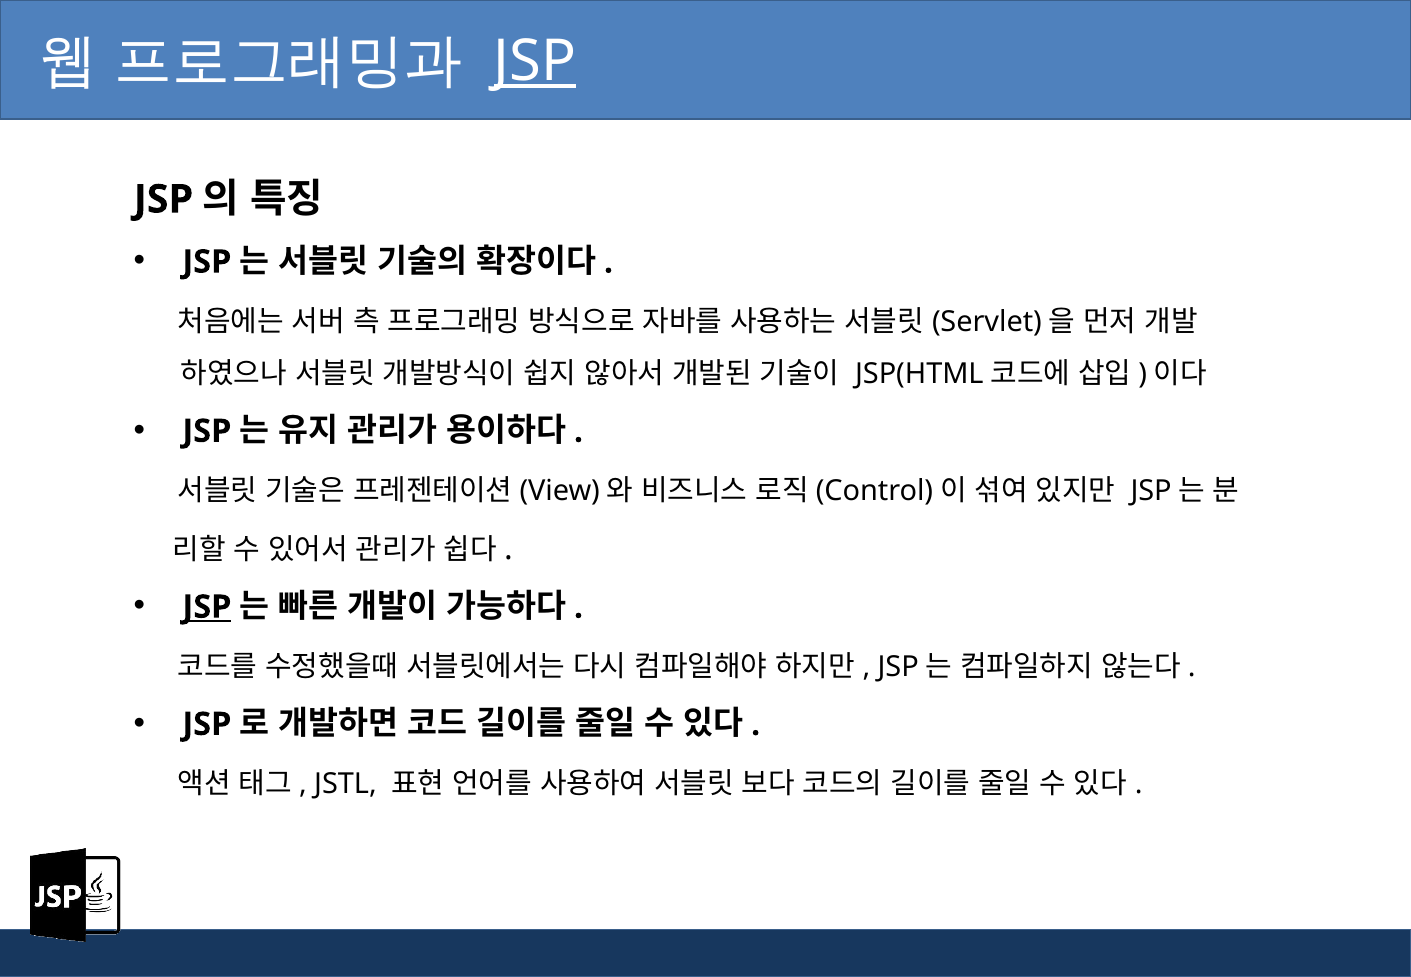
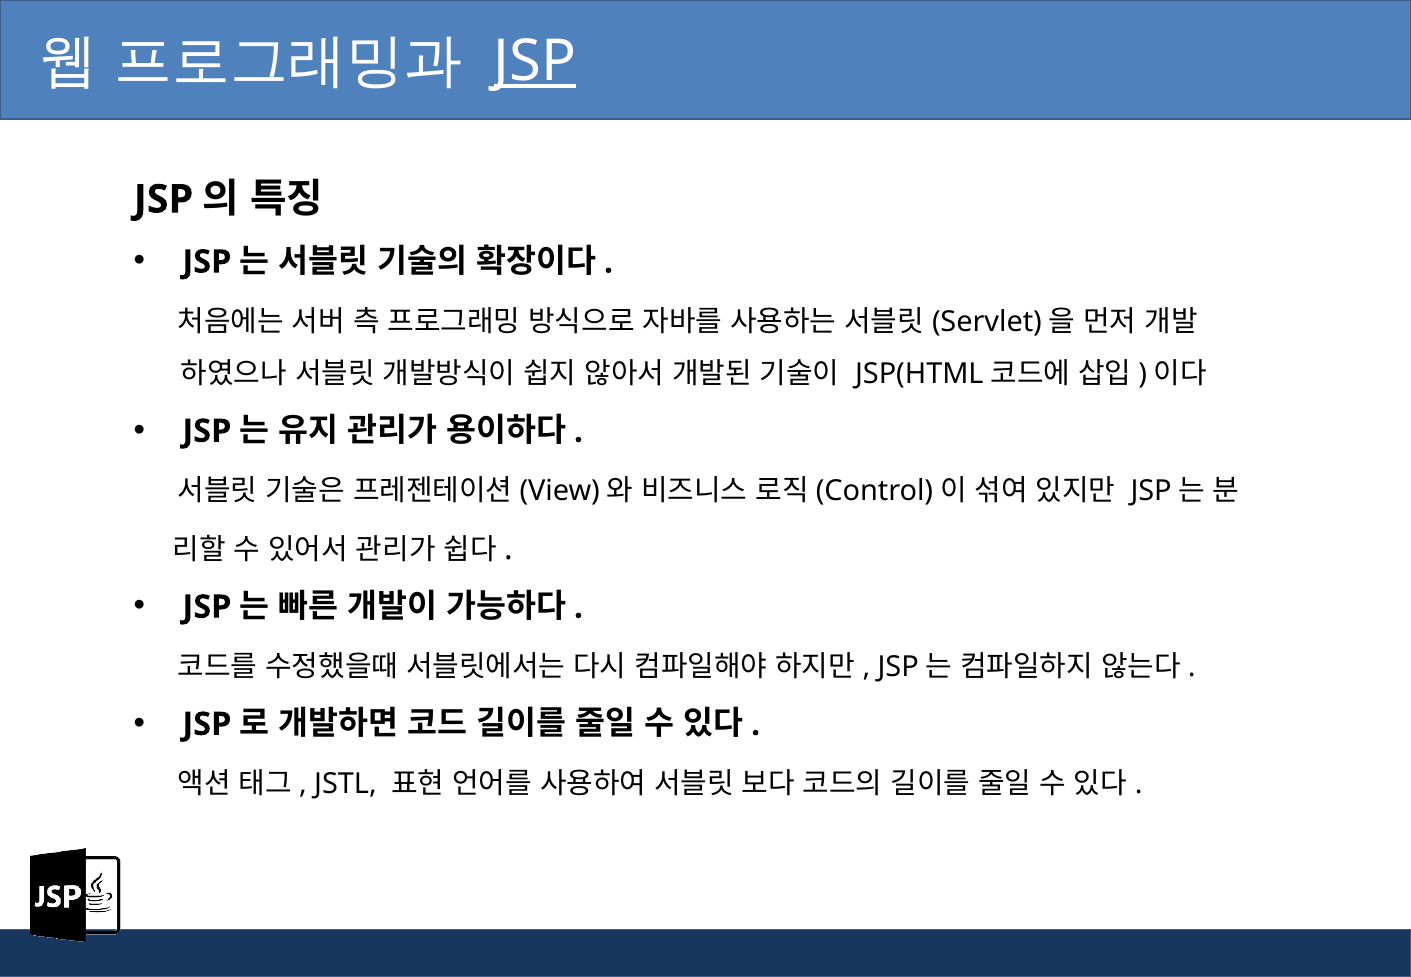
JSP at (207, 607) underline: present -> none
